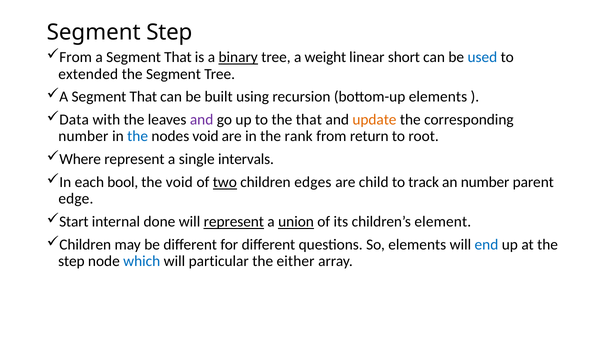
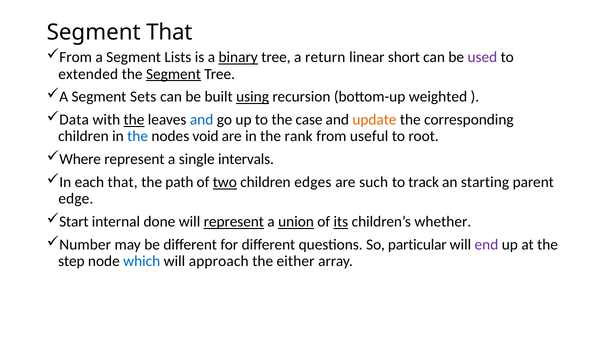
Segment Step: Step -> That
That at (178, 57): That -> Lists
weight: weight -> return
used colour: blue -> purple
Segment at (173, 74) underline: none -> present
That at (143, 97): That -> Sets
using underline: none -> present
bottom-up elements: elements -> weighted
the at (134, 120) underline: none -> present
and at (202, 120) colour: purple -> blue
the that: that -> case
number at (83, 136): number -> children
return: return -> useful
each bool: bool -> that
the void: void -> path
child: child -> such
an number: number -> starting
its underline: none -> present
element: element -> whether
Children at (85, 245): Children -> Number
So elements: elements -> particular
end colour: blue -> purple
particular: particular -> approach
